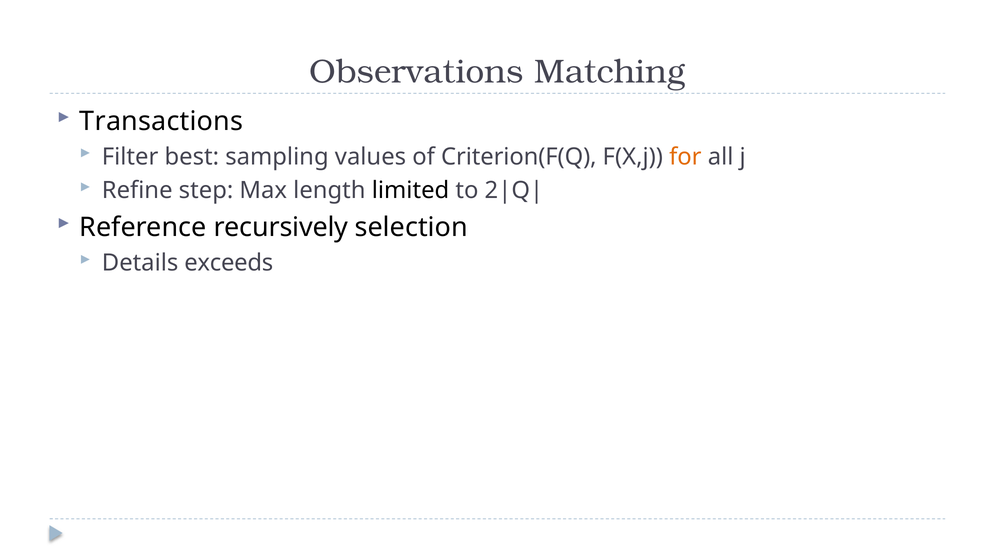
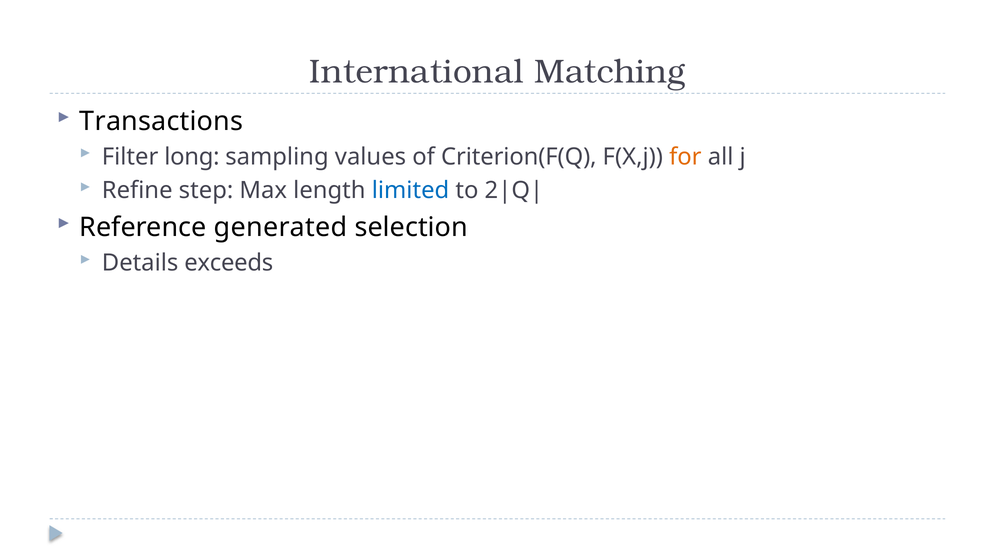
Observations: Observations -> International
best: best -> long
limited colour: black -> blue
recursively: recursively -> generated
